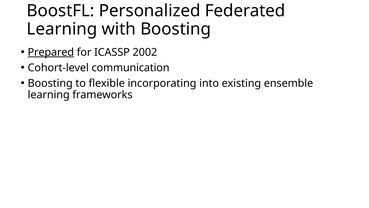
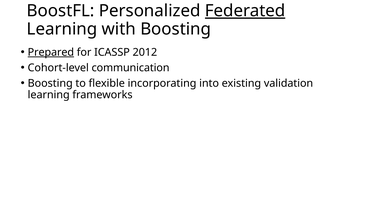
Federated underline: none -> present
2002: 2002 -> 2012
ensemble: ensemble -> validation
